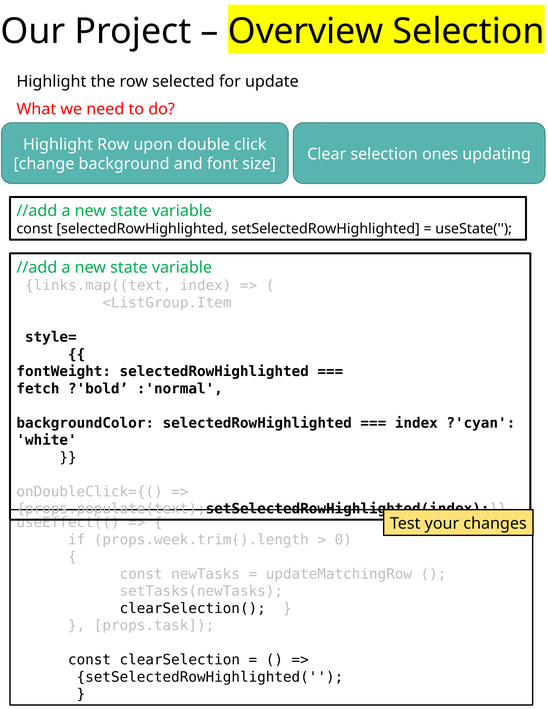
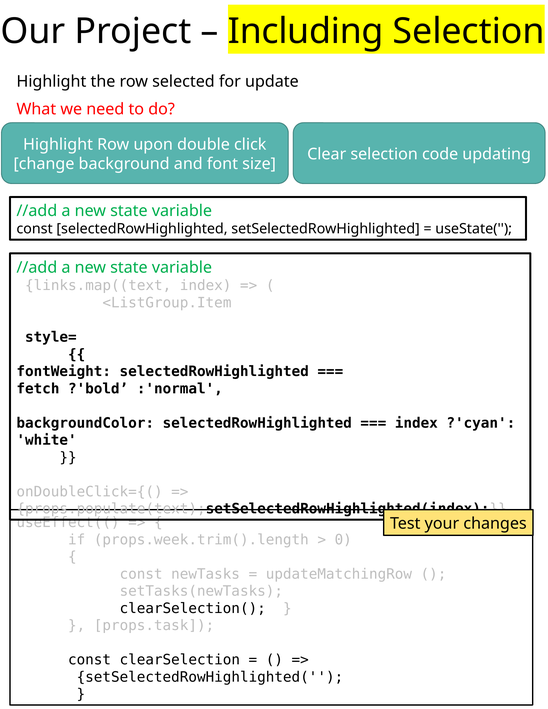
Overview: Overview -> Including
ones: ones -> code
